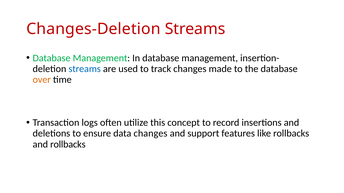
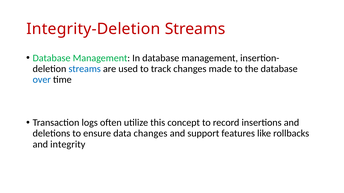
Changes-Deletion: Changes-Deletion -> Integrity-Deletion
over colour: orange -> blue
and rollbacks: rollbacks -> integrity
